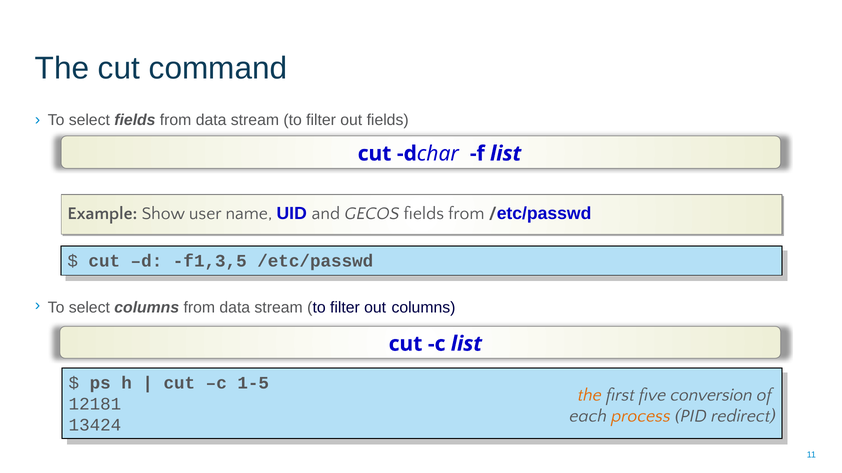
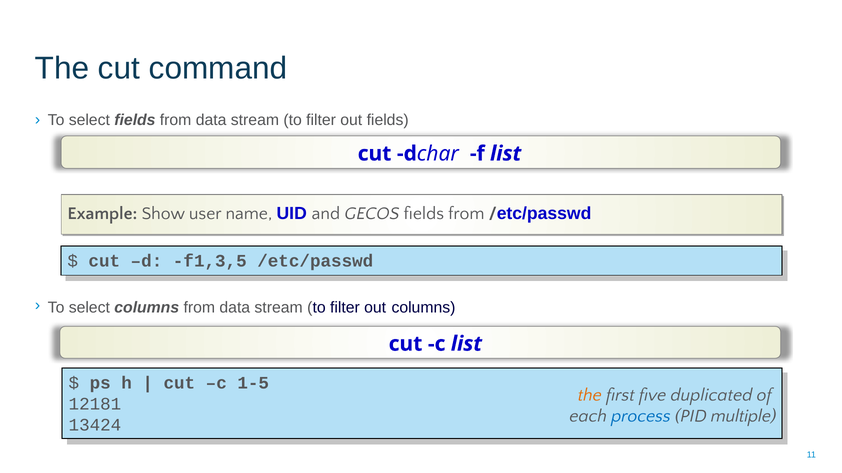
conversion: conversion -> duplicated
process colour: orange -> blue
redirect: redirect -> multiple
